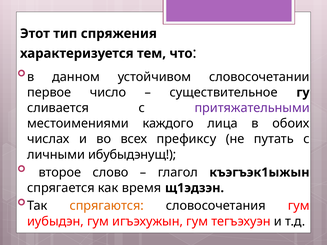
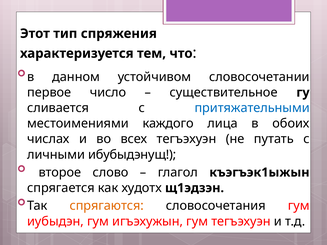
притяжательными colour: purple -> blue
всех префиксу: префиксу -> тегъэхуэн
время: время -> худотх
